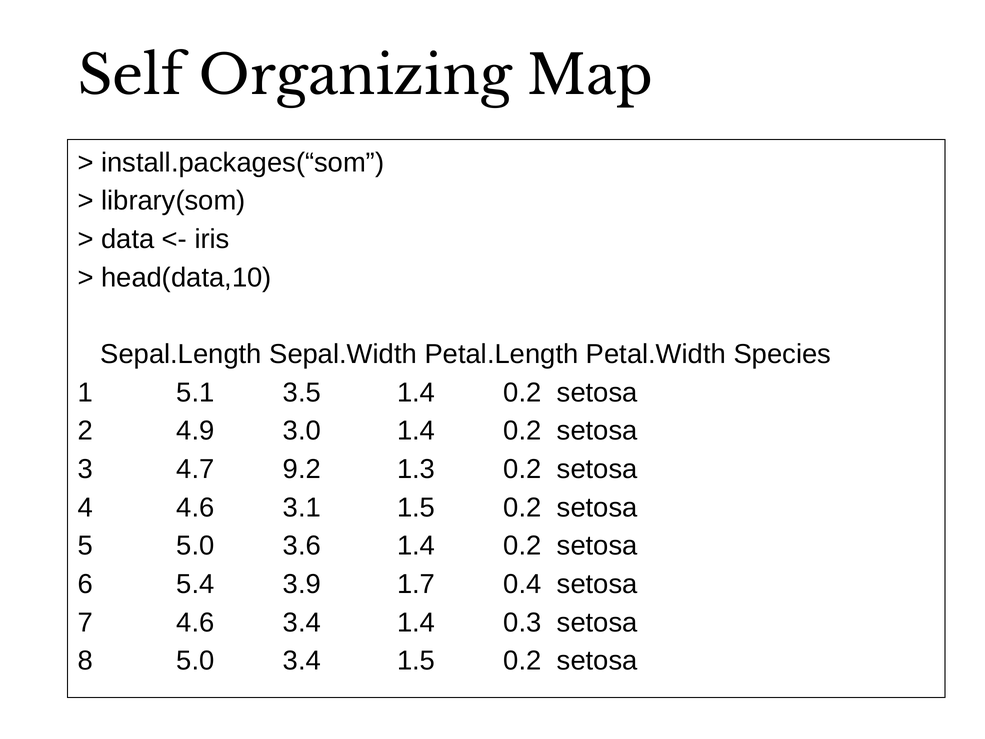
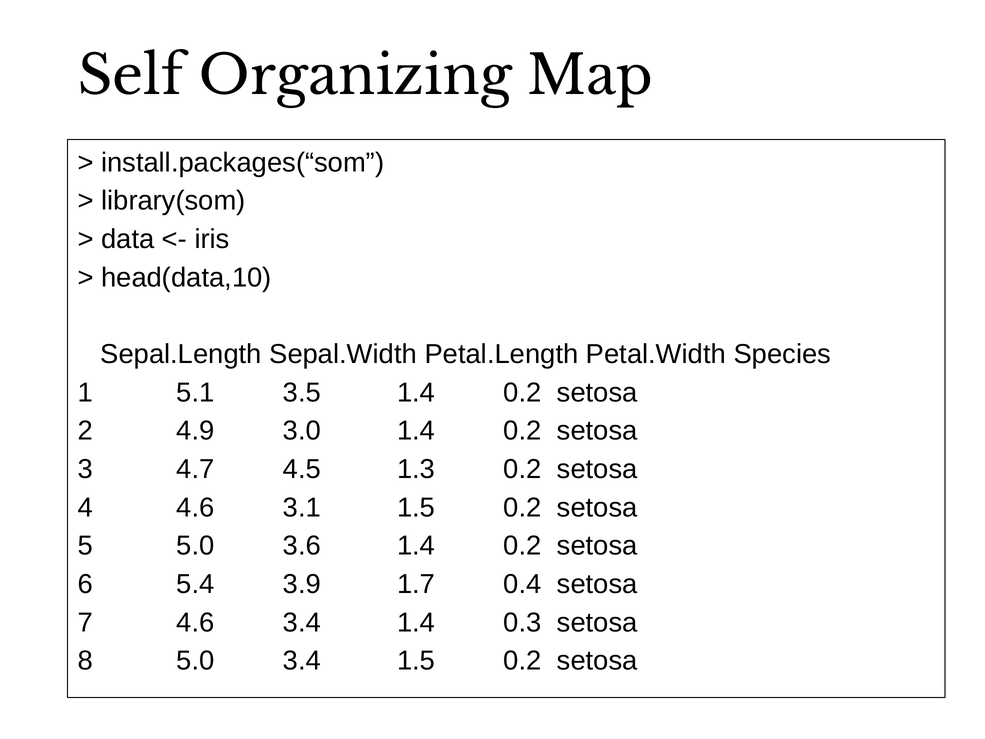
9.2: 9.2 -> 4.5
